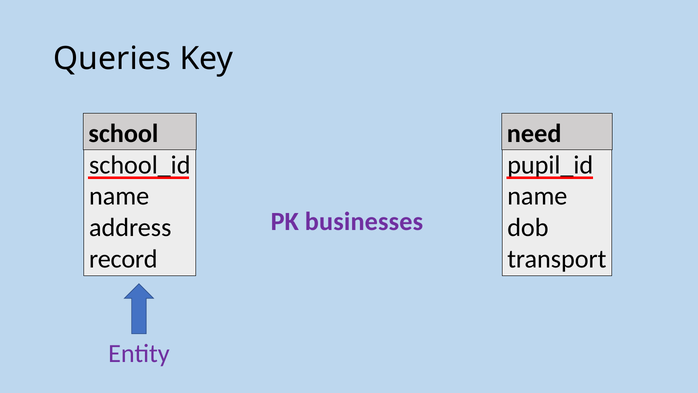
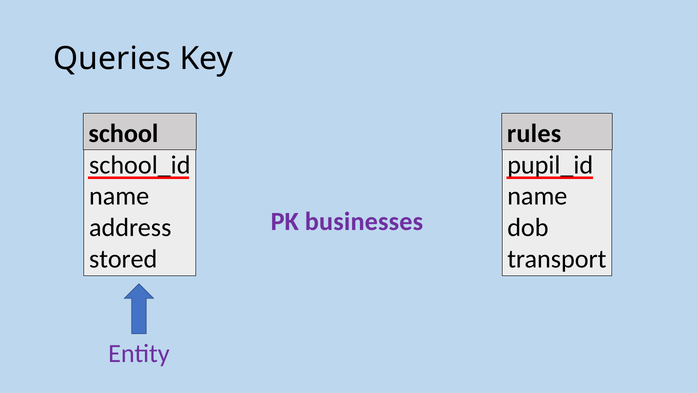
need: need -> rules
record: record -> stored
